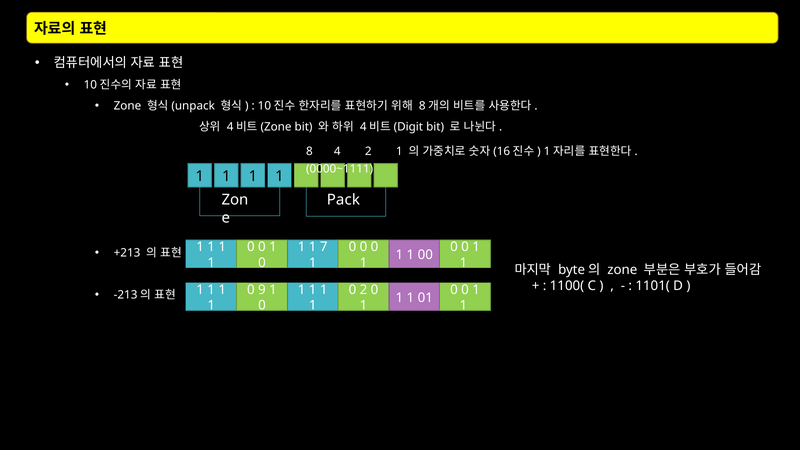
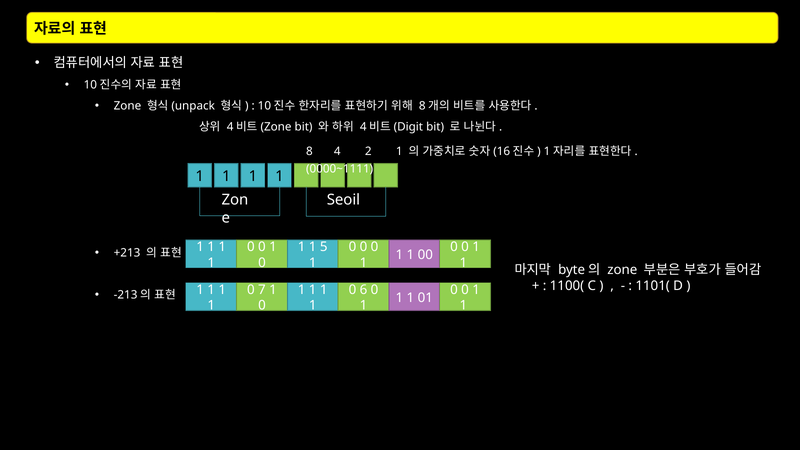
Pack: Pack -> Seoil
7: 7 -> 5
9: 9 -> 7
0 2: 2 -> 6
